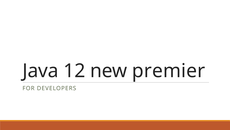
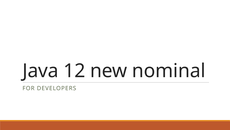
premier: premier -> nominal
